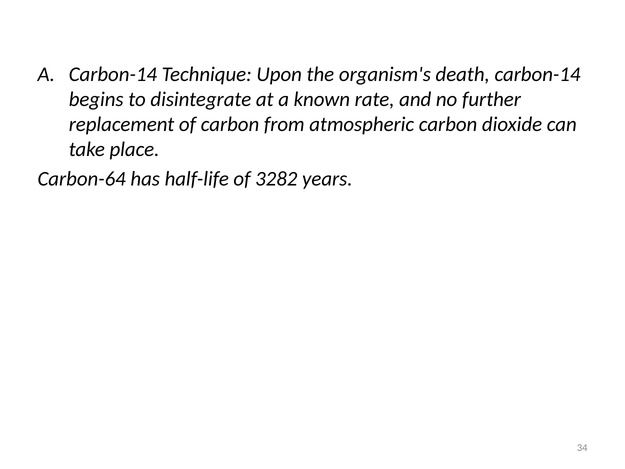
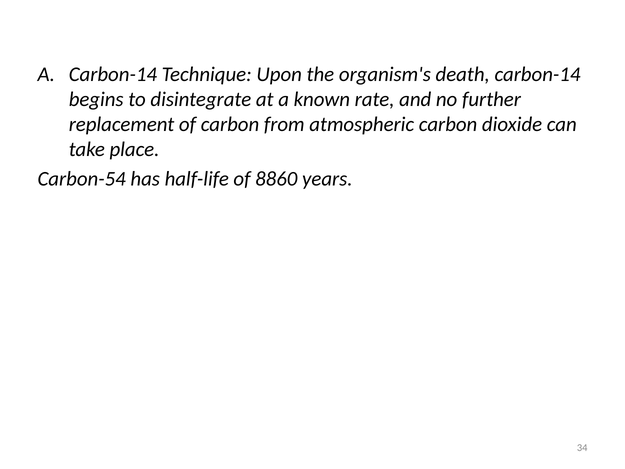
Carbon-64: Carbon-64 -> Carbon-54
3282: 3282 -> 8860
